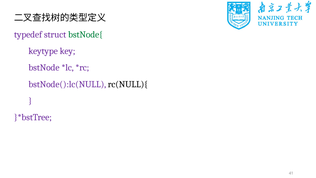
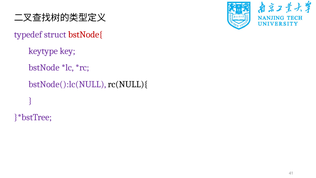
bstNode{ colour: green -> red
